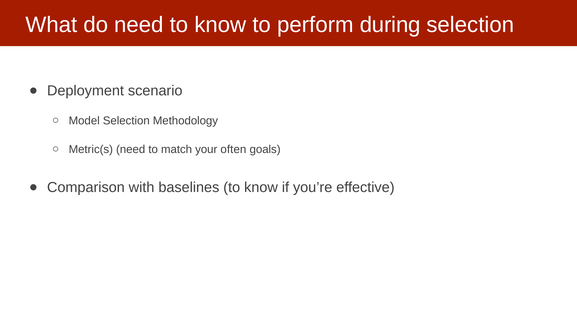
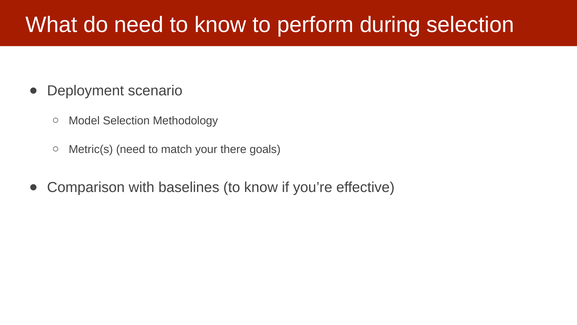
often: often -> there
